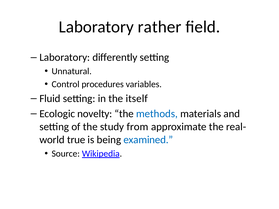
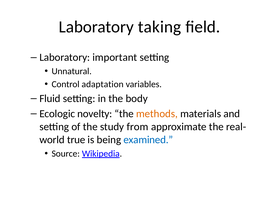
rather: rather -> taking
differently: differently -> important
procedures: procedures -> adaptation
itself: itself -> body
methods colour: blue -> orange
